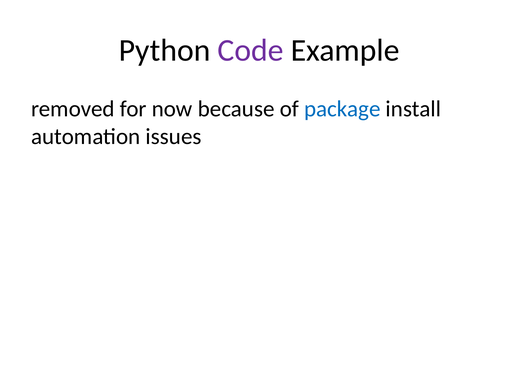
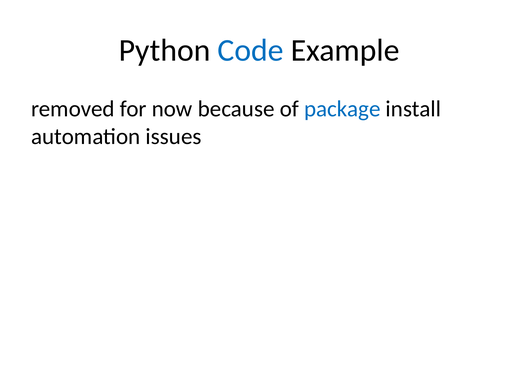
Code colour: purple -> blue
